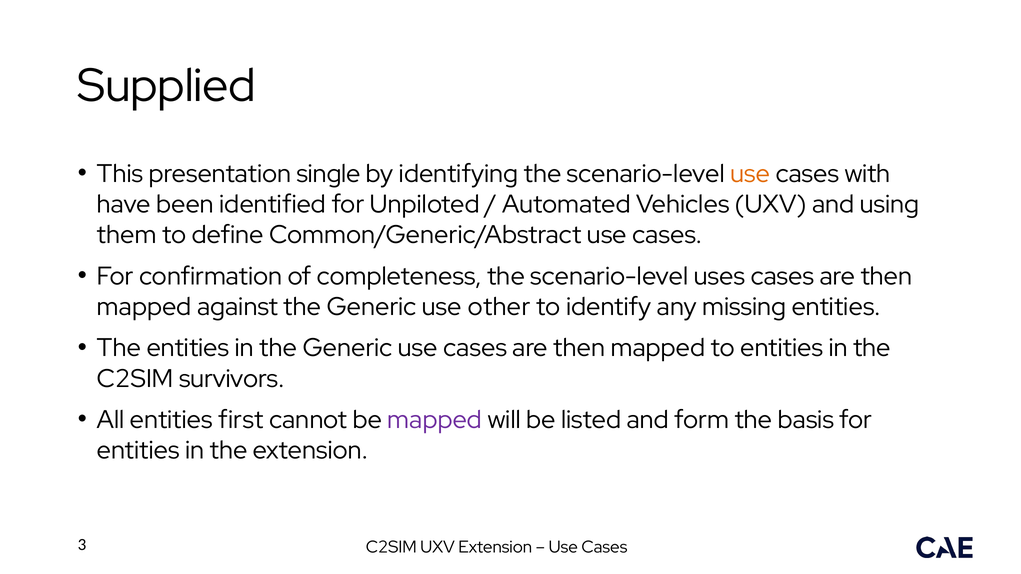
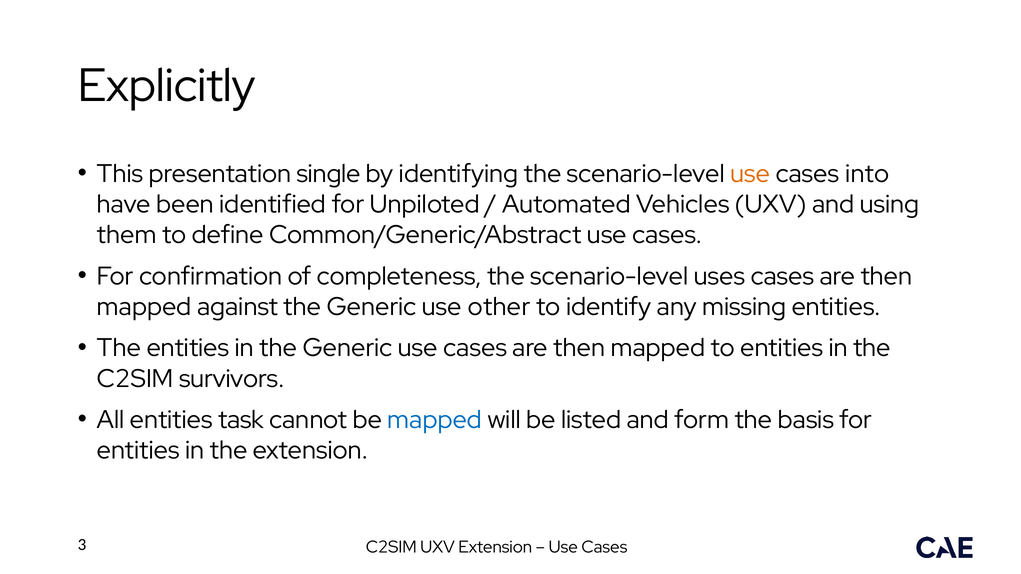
Supplied: Supplied -> Explicitly
with: with -> into
first: first -> task
mapped at (435, 420) colour: purple -> blue
